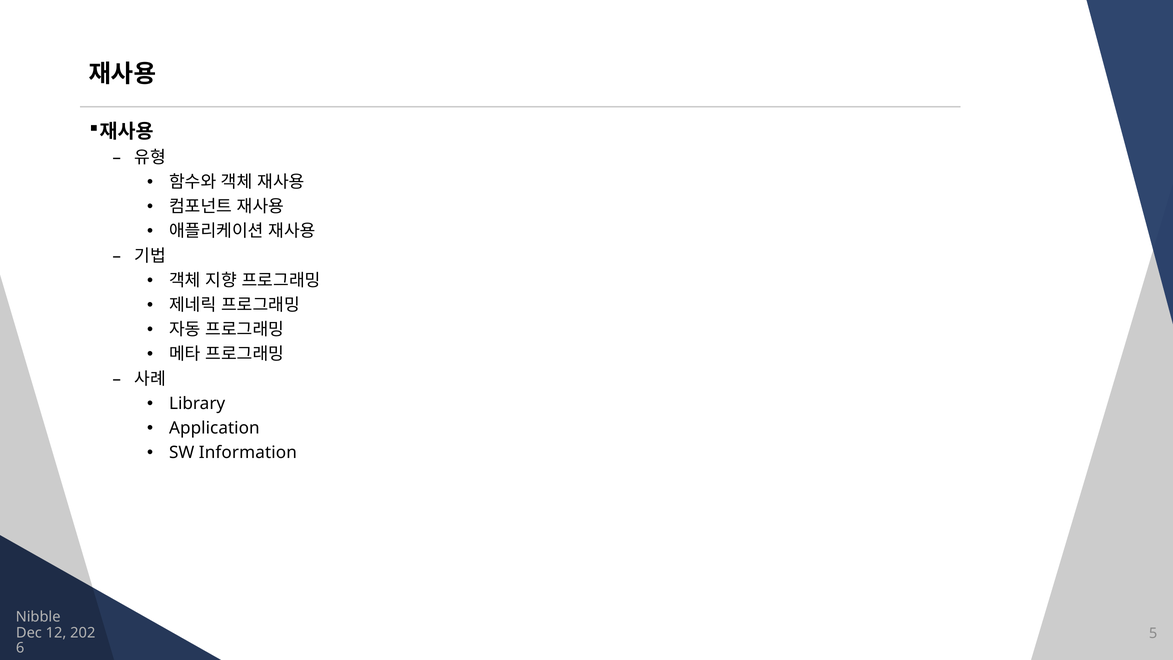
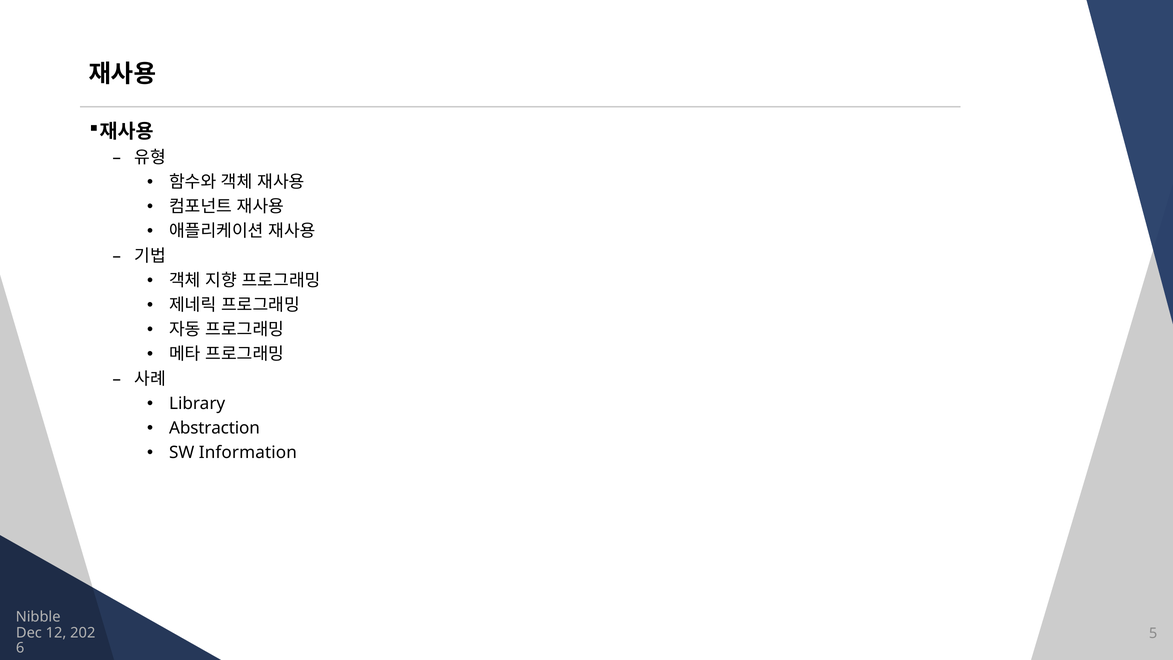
Application: Application -> Abstraction
